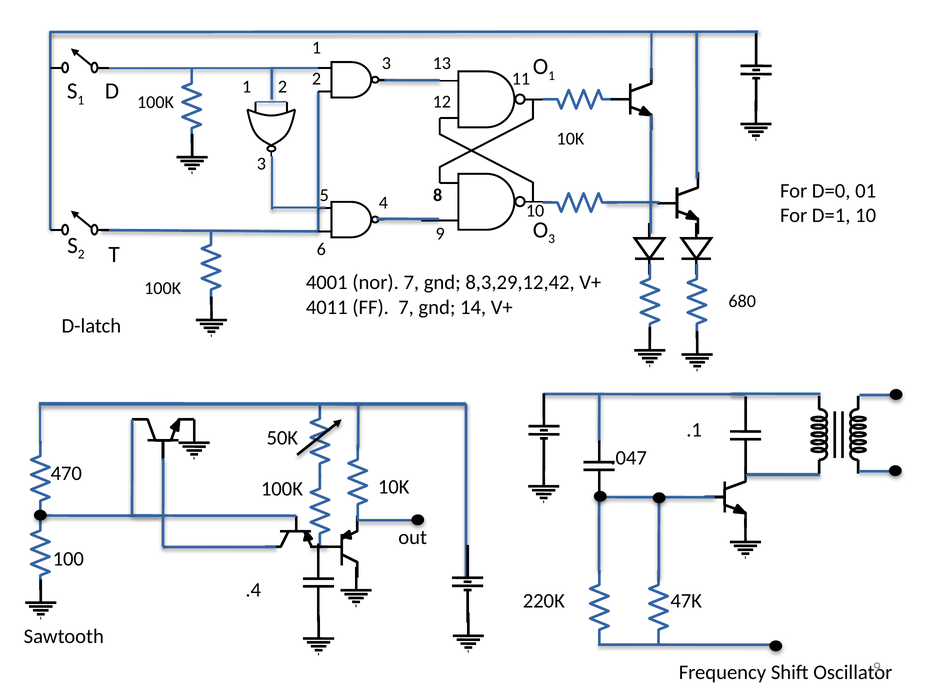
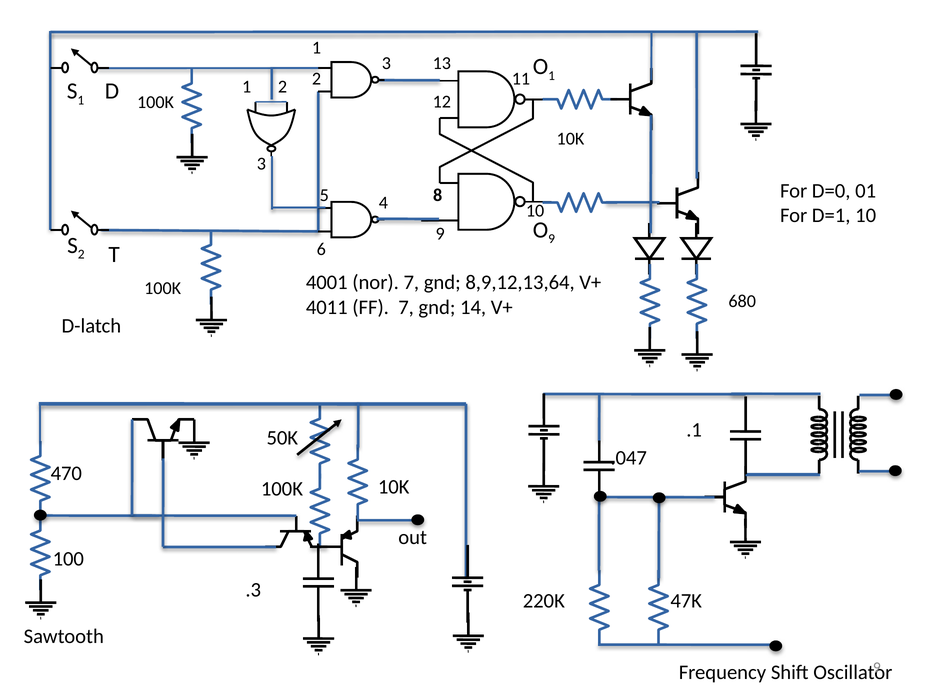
3 at (552, 239): 3 -> 9
8,3,29,12,42: 8,3,29,12,42 -> 8,9,12,13,64
.4: .4 -> .3
